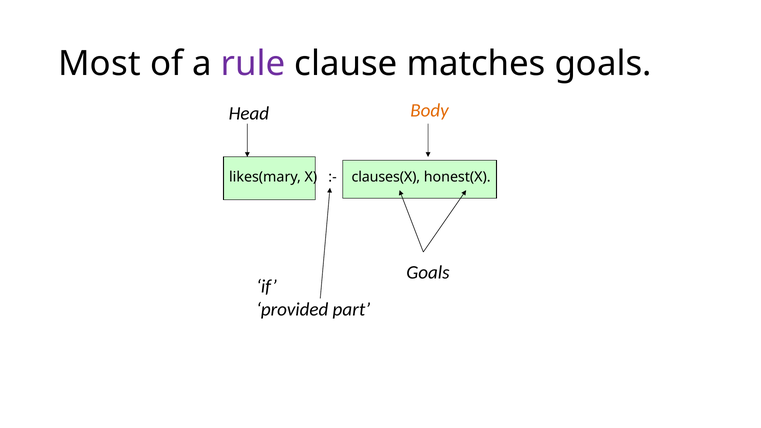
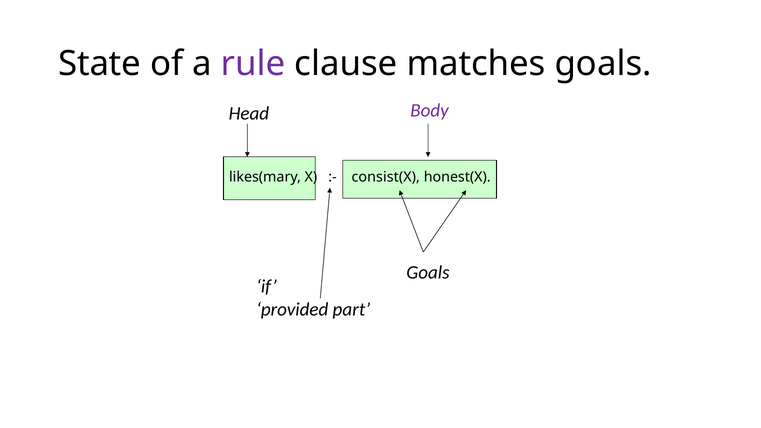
Most: Most -> State
Body colour: orange -> purple
clauses(X: clauses(X -> consist(X
